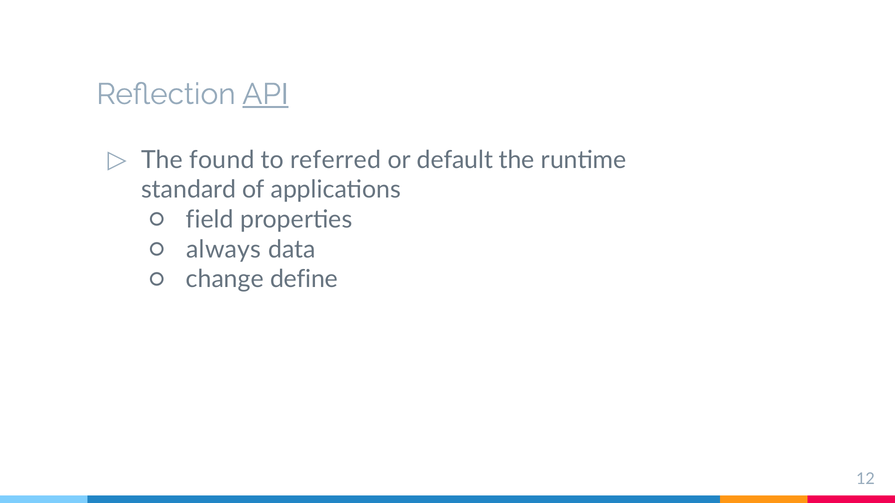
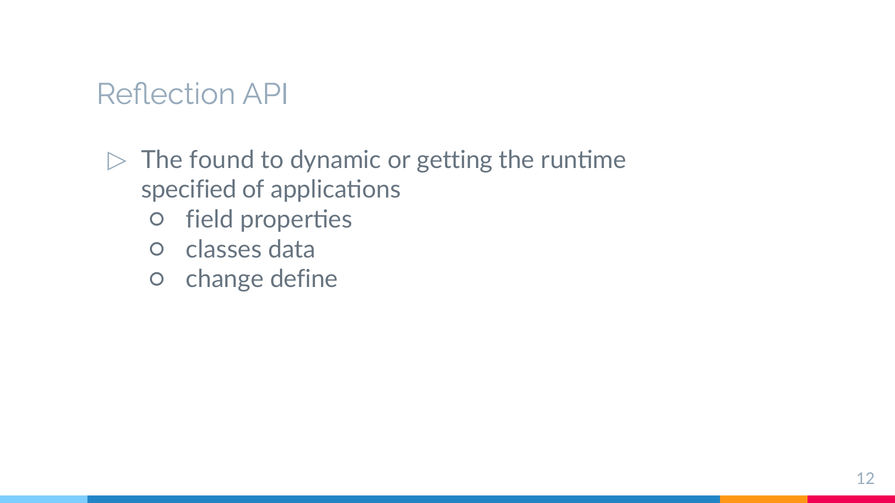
API underline: present -> none
referred: referred -> dynamic
default: default -> getting
standard: standard -> specified
always: always -> classes
